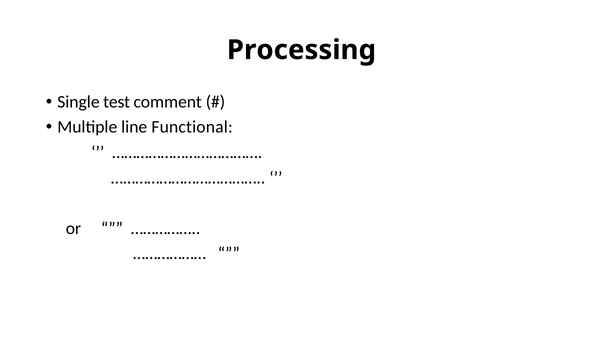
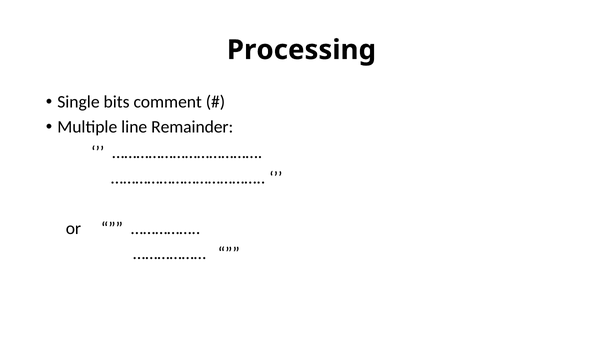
test: test -> bits
Functional: Functional -> Remainder
